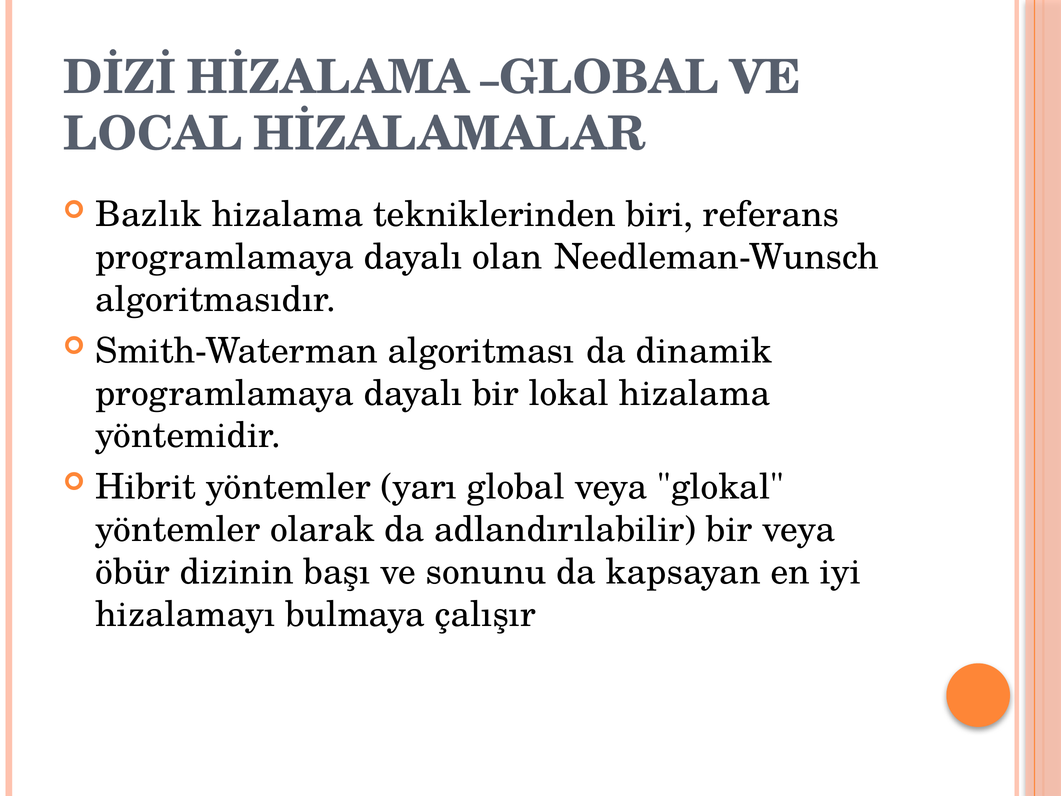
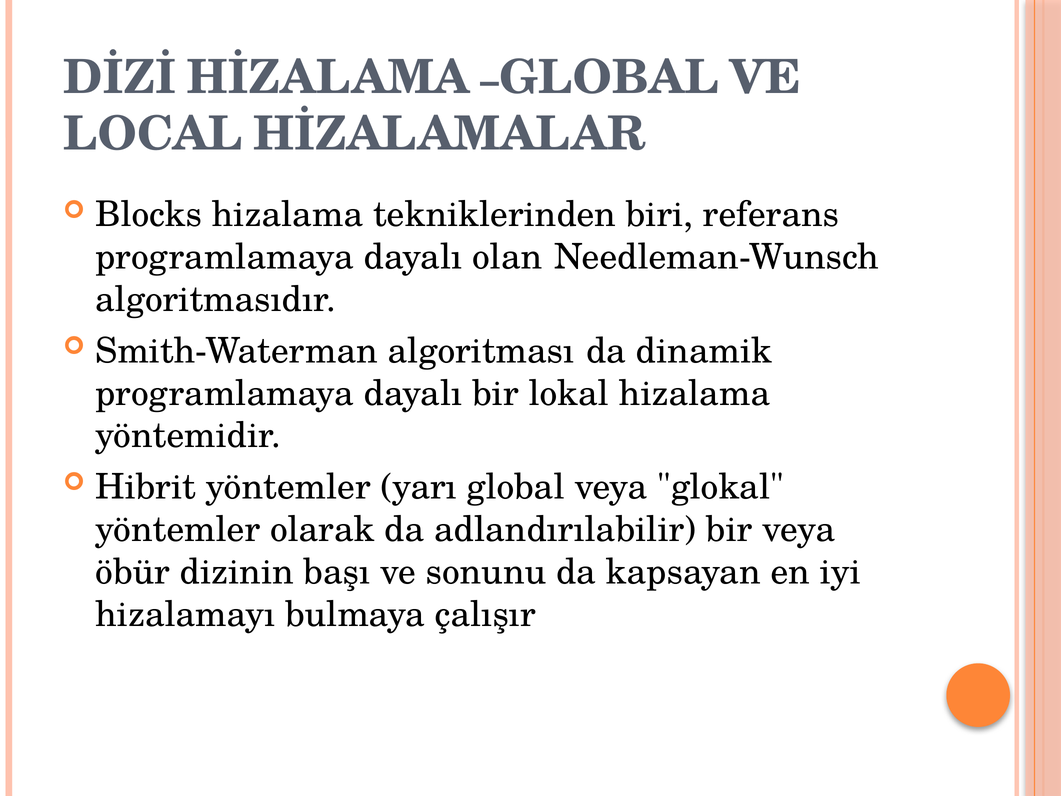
Bazlık: Bazlık -> Blocks
